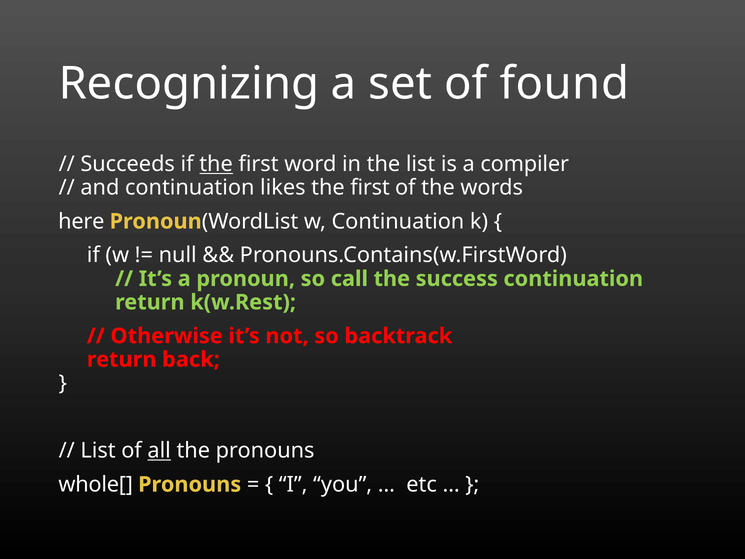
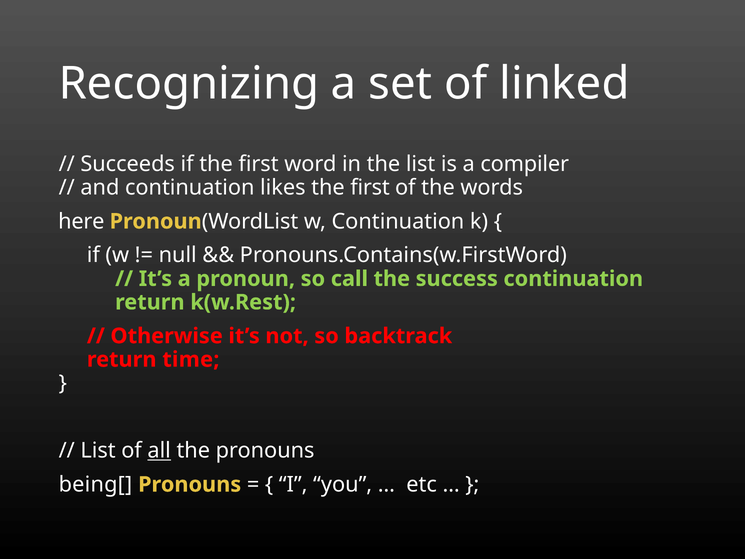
found: found -> linked
the at (216, 164) underline: present -> none
back: back -> time
whole[: whole[ -> being[
